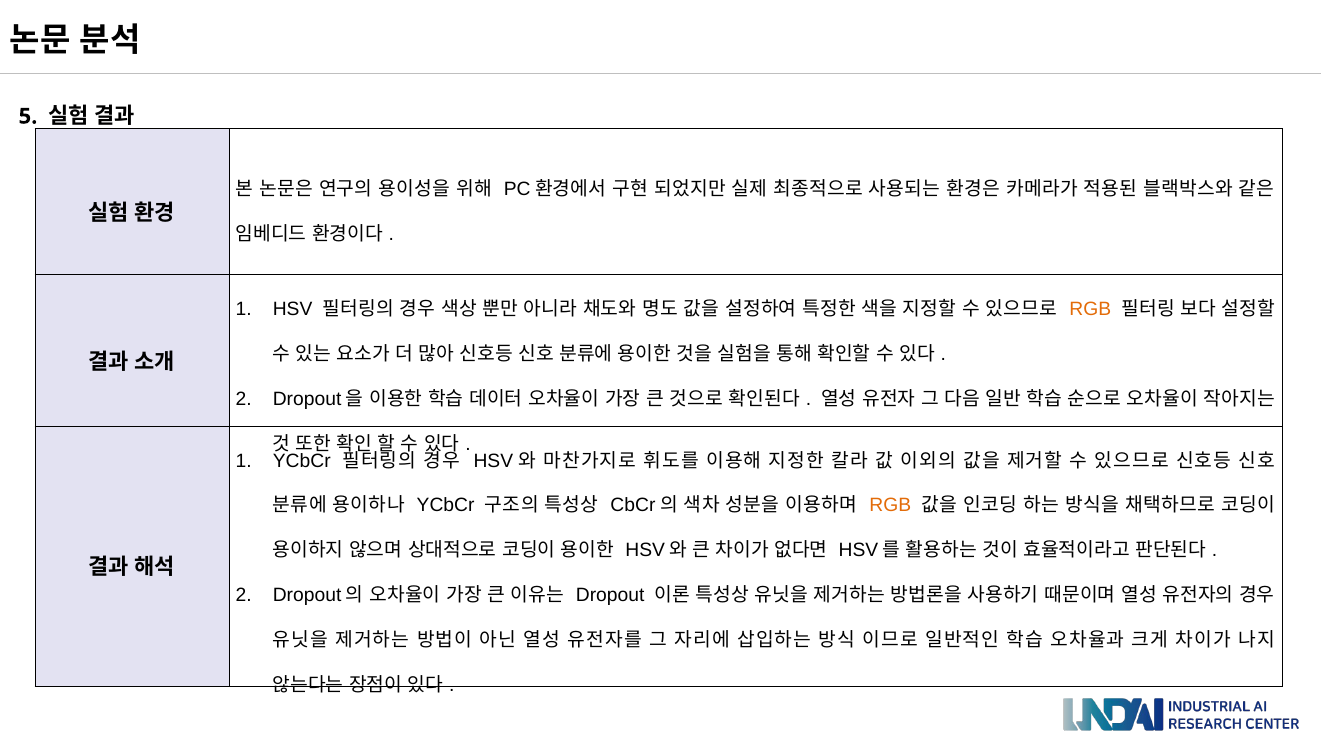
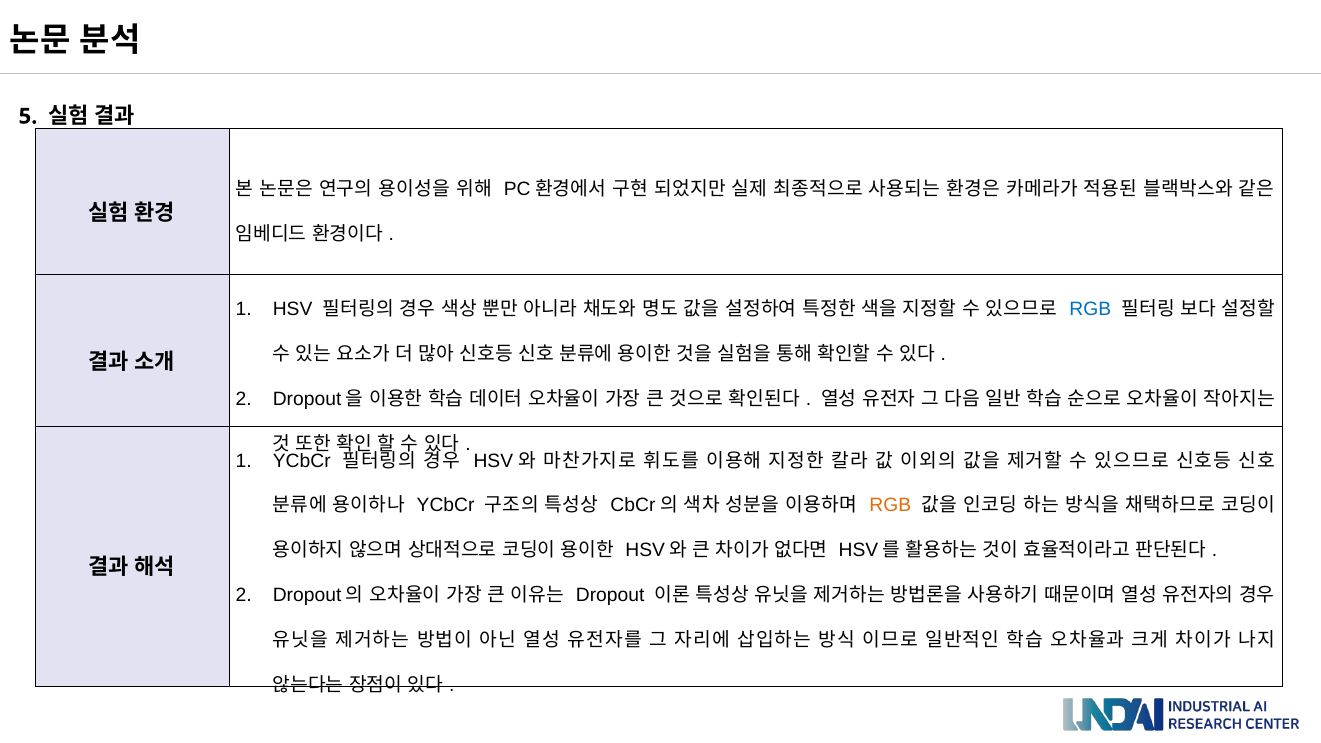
RGB at (1090, 309) colour: orange -> blue
